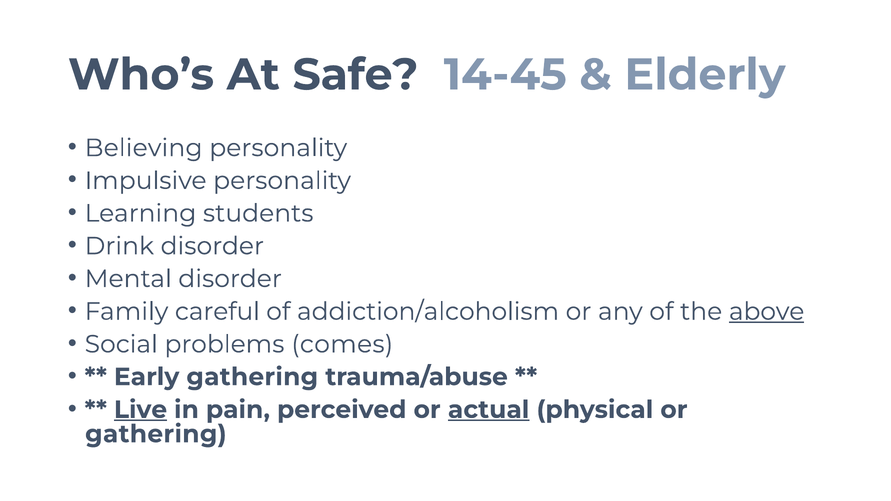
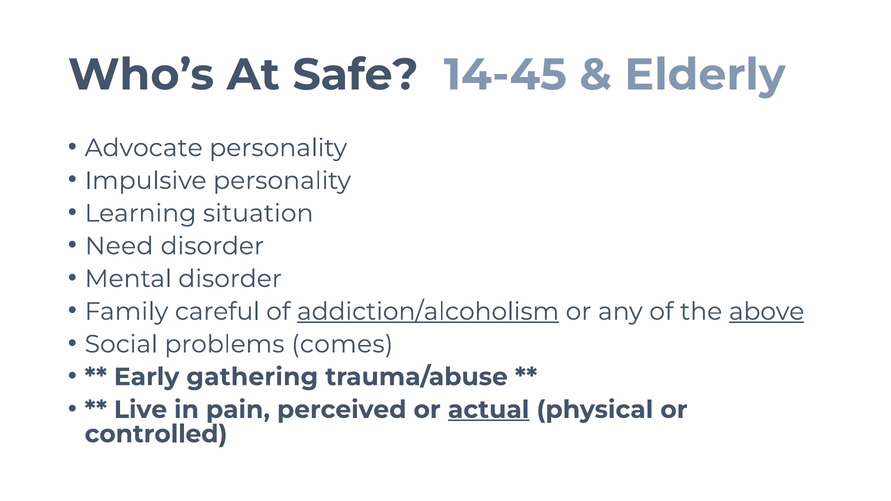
Believing: Believing -> Advocate
students: students -> situation
Drink: Drink -> Need
addiction/alcoholism underline: none -> present
Live underline: present -> none
gathering at (156, 434): gathering -> controlled
